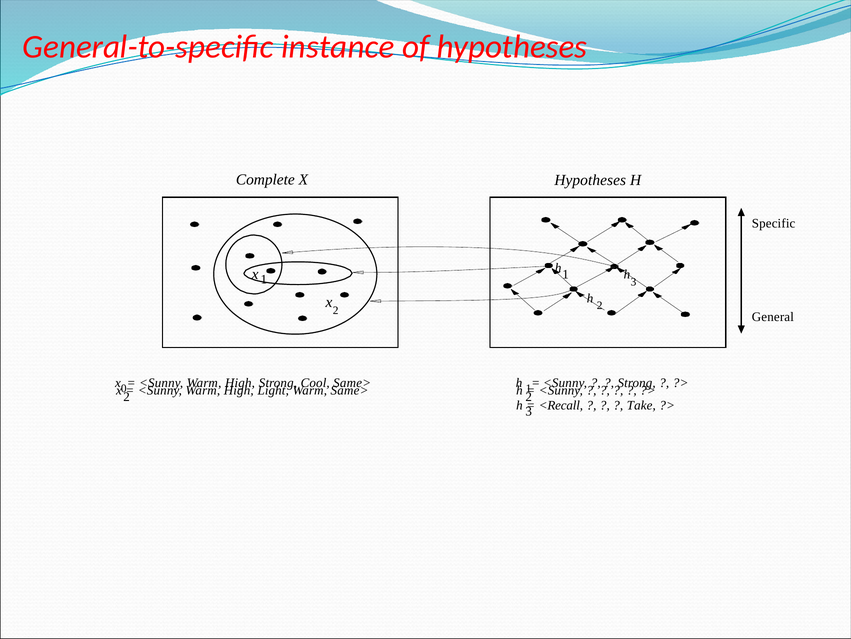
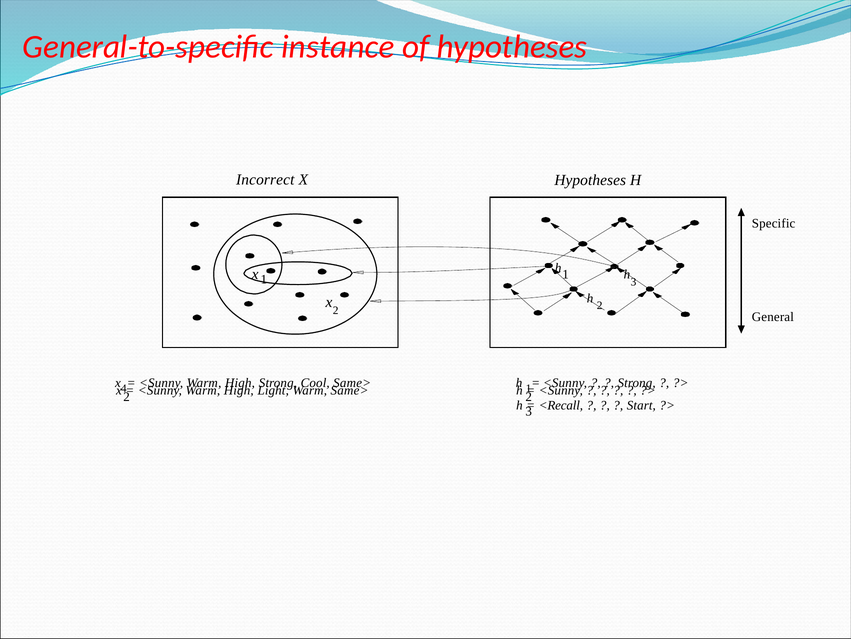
Complete: Complete -> Incorrect
0: 0 -> 4
Take: Take -> Start
